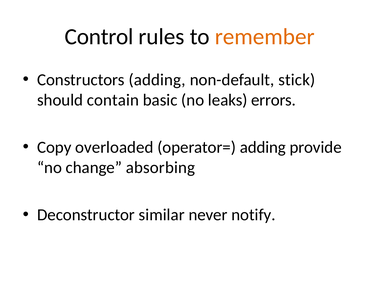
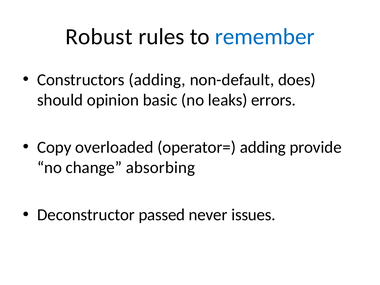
Control: Control -> Robust
remember colour: orange -> blue
stick: stick -> does
contain: contain -> opinion
similar: similar -> passed
notify: notify -> issues
